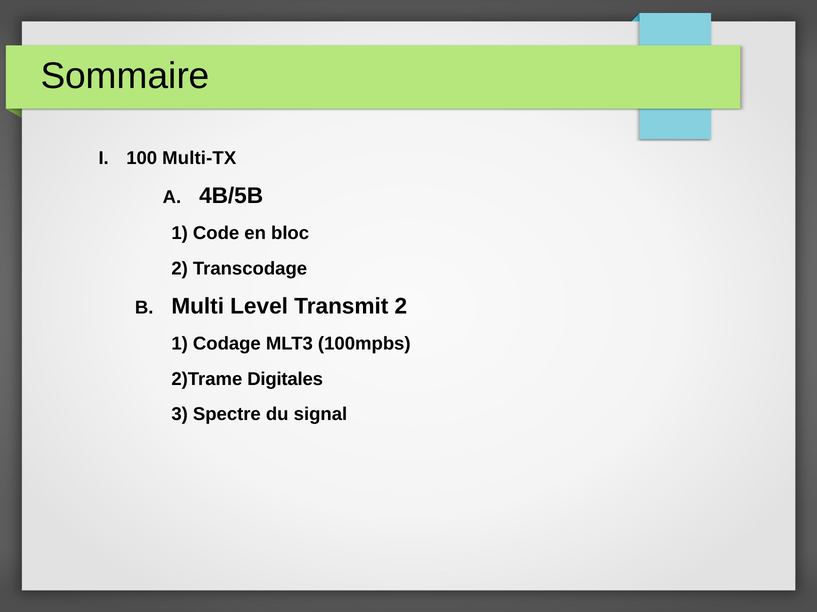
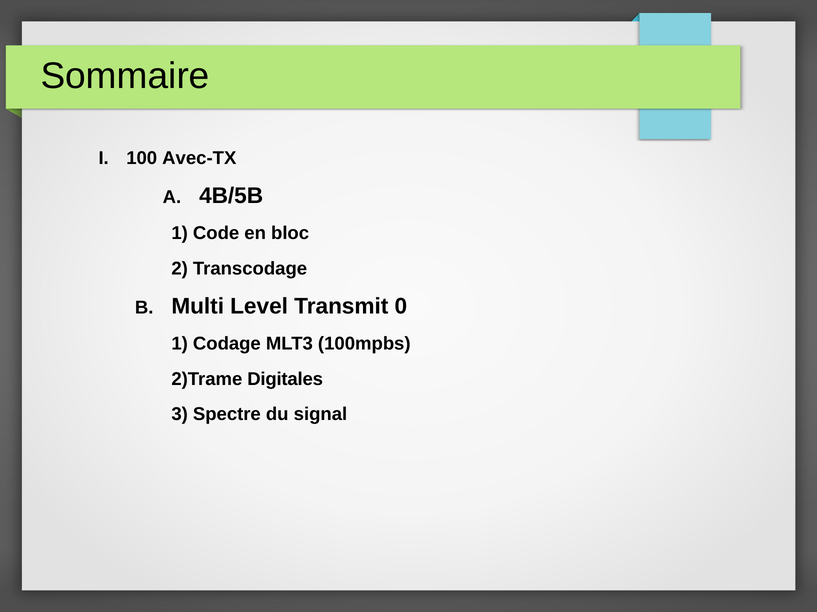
Multi-TX: Multi-TX -> Avec-TX
Transmit 2: 2 -> 0
